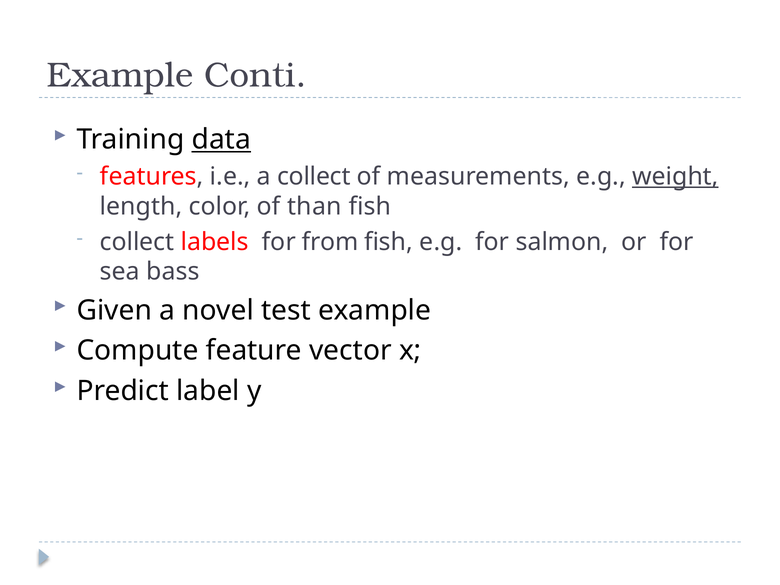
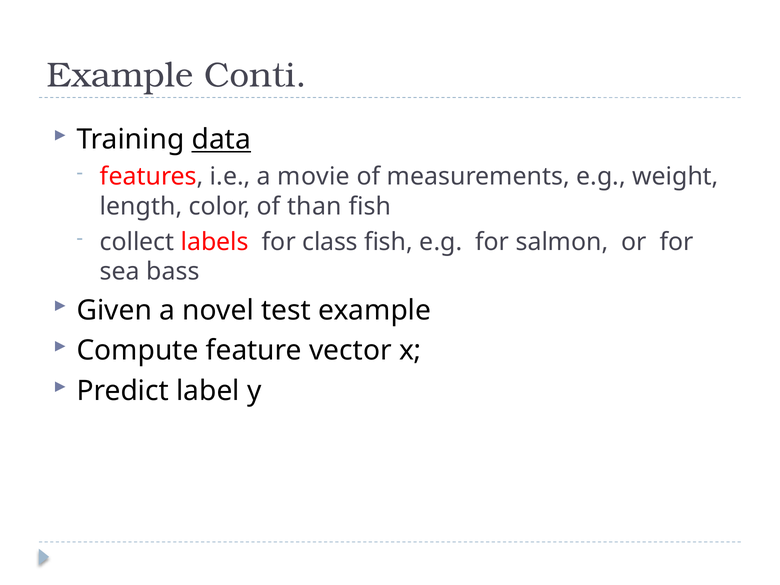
a collect: collect -> movie
weight underline: present -> none
from: from -> class
